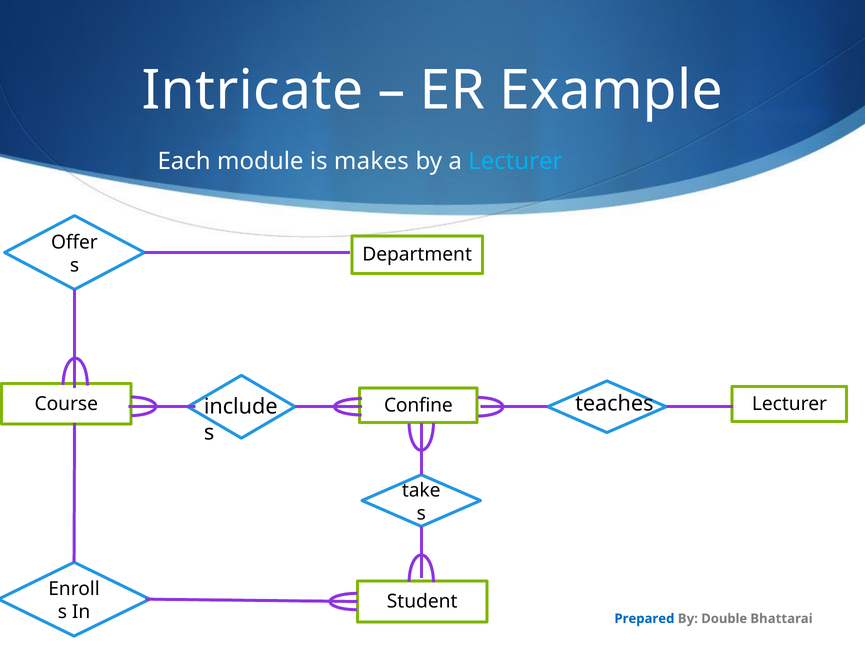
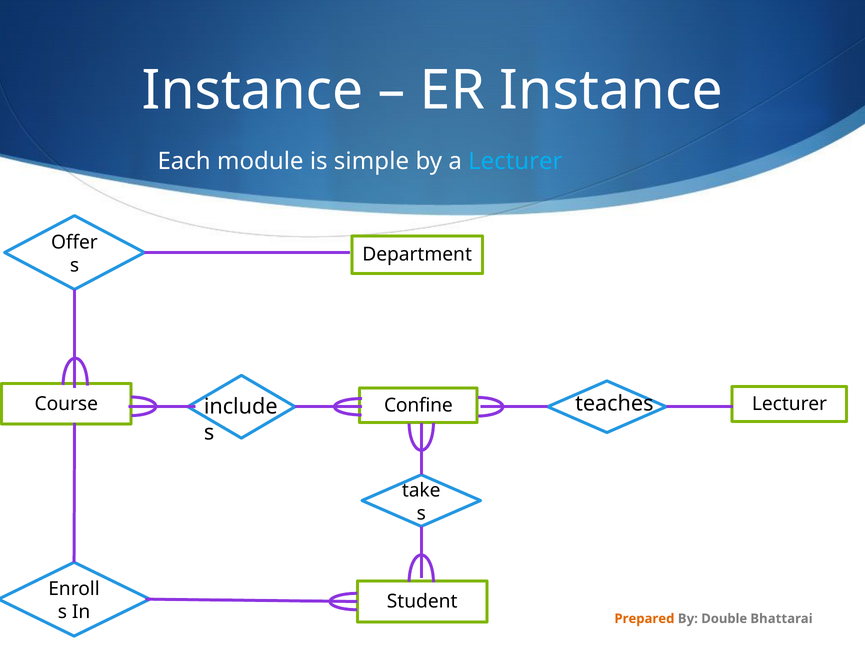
Intricate at (253, 91): Intricate -> Instance
ER Example: Example -> Instance
makes: makes -> simple
Prepared colour: blue -> orange
